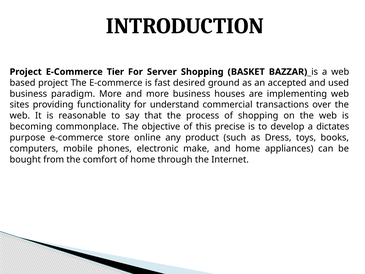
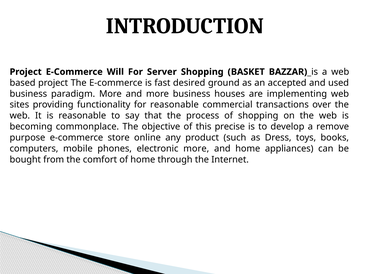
Tier: Tier -> Will
for understand: understand -> reasonable
dictates: dictates -> remove
electronic make: make -> more
